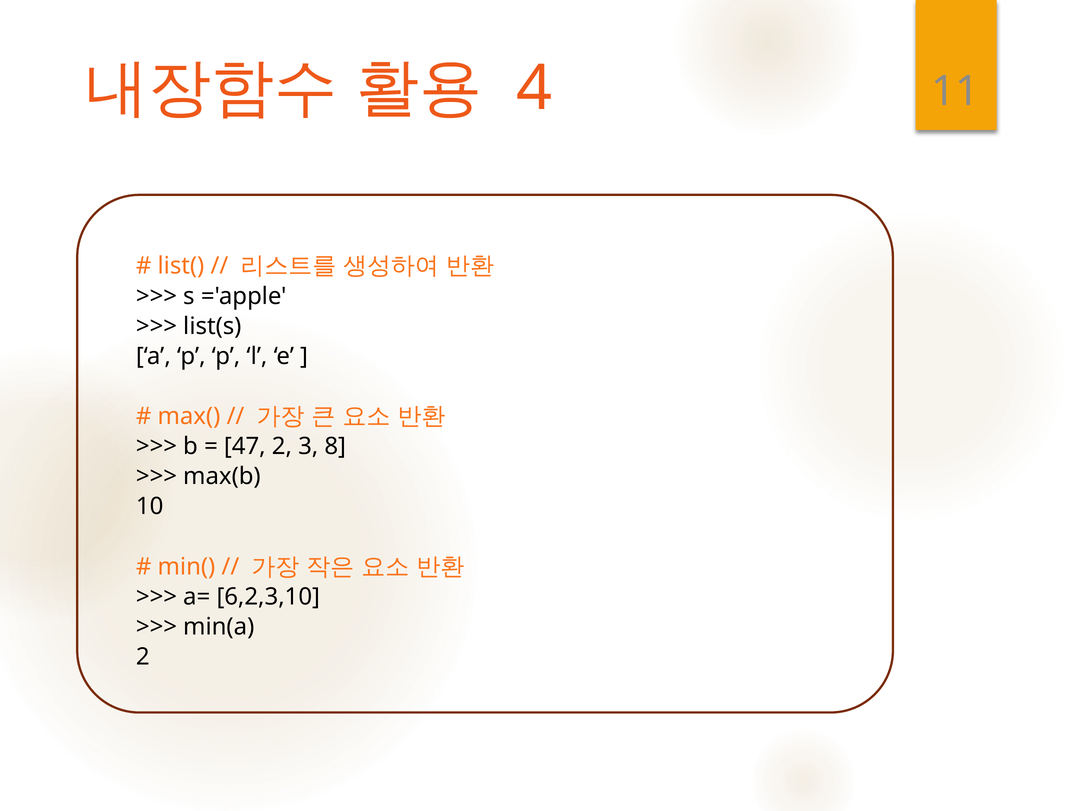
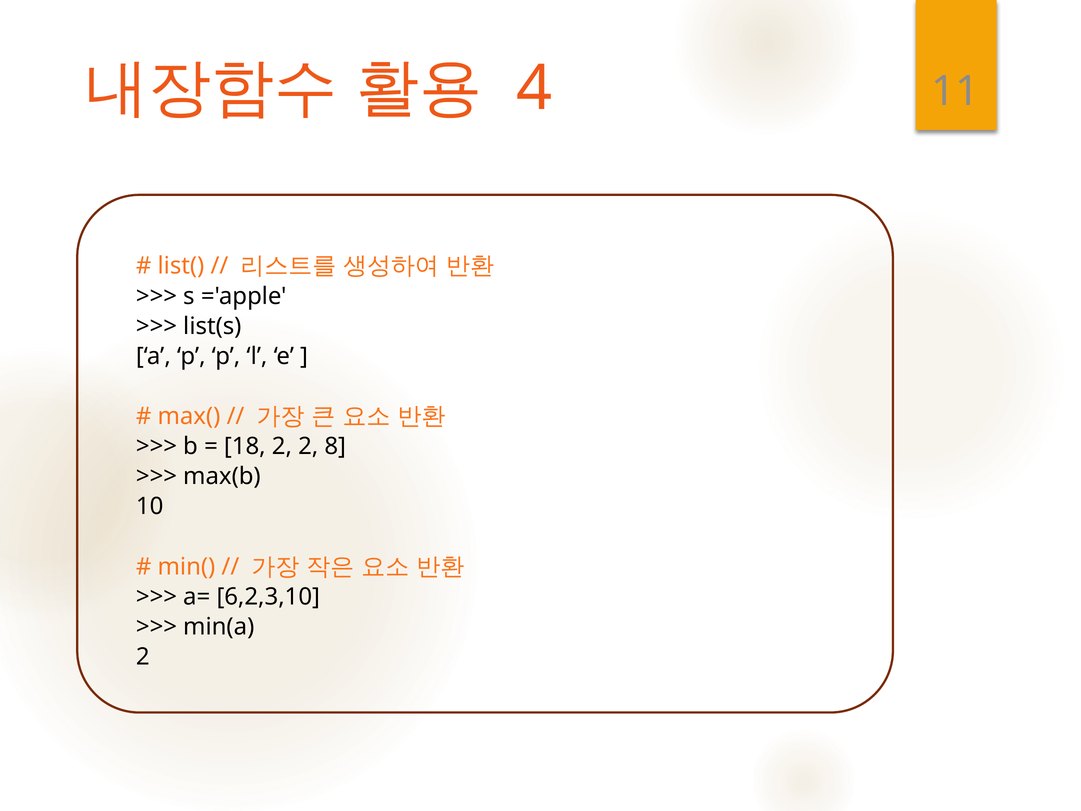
47: 47 -> 18
2 3: 3 -> 2
